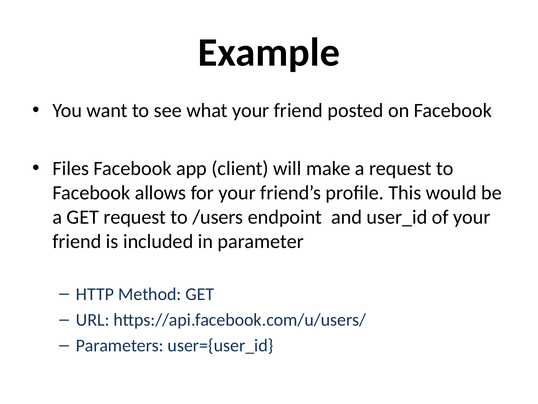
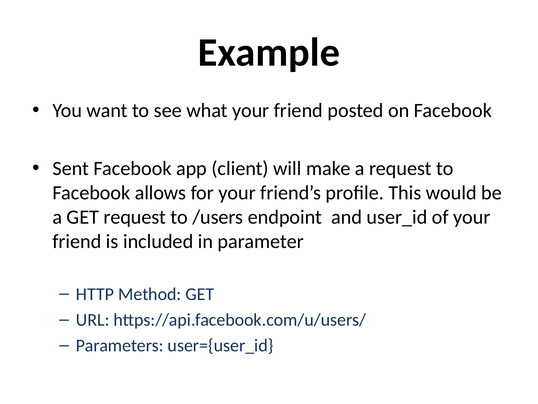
Files: Files -> Sent
